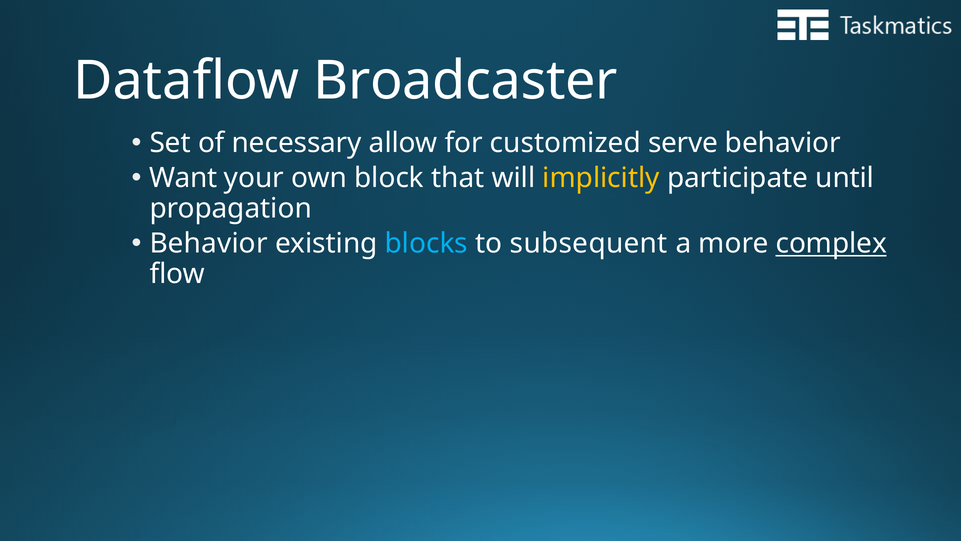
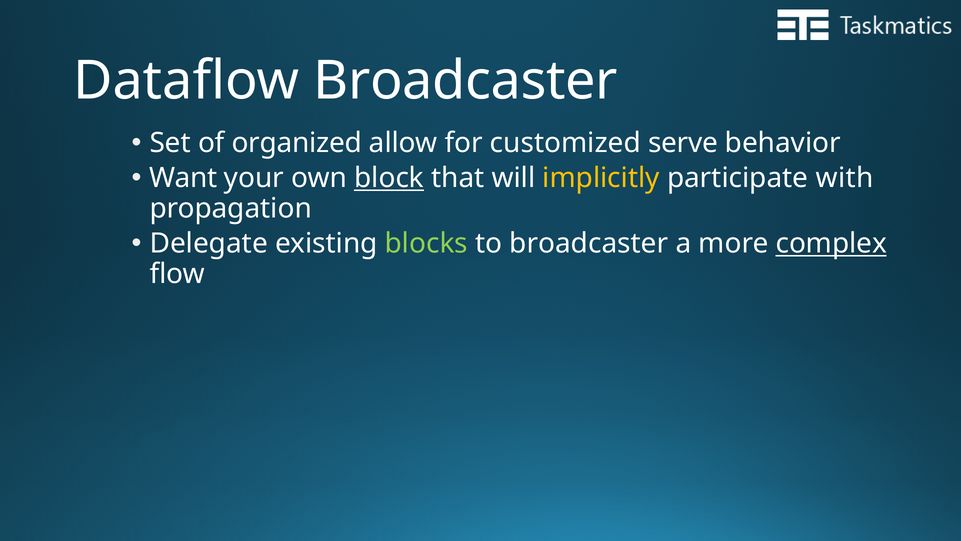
necessary: necessary -> organized
block underline: none -> present
until: until -> with
Behavior at (209, 244): Behavior -> Delegate
blocks colour: light blue -> light green
to subsequent: subsequent -> broadcaster
